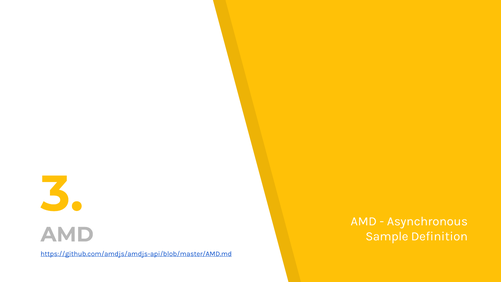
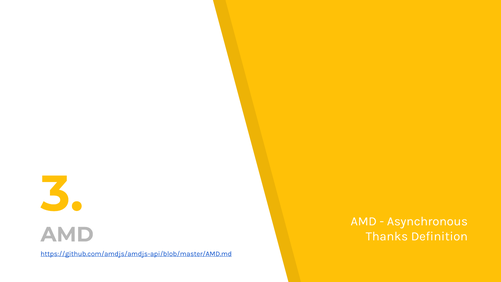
Sample: Sample -> Thanks
